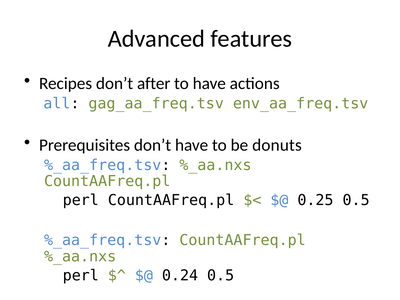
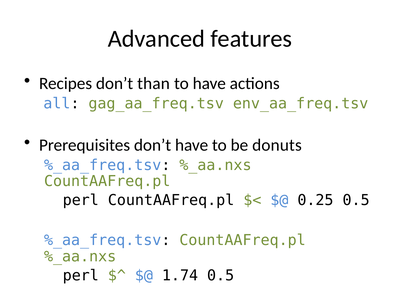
after: after -> than
0.24: 0.24 -> 1.74
